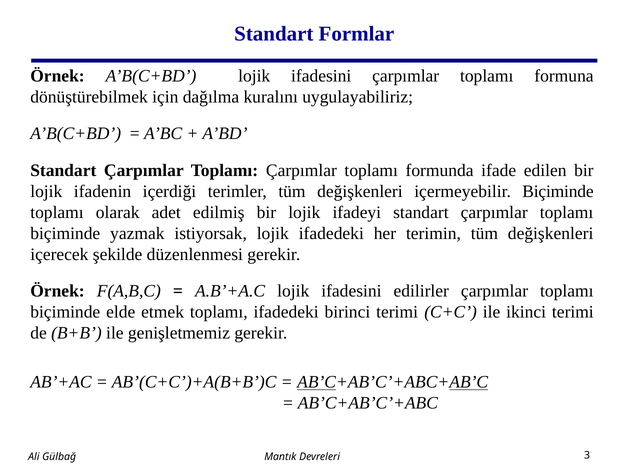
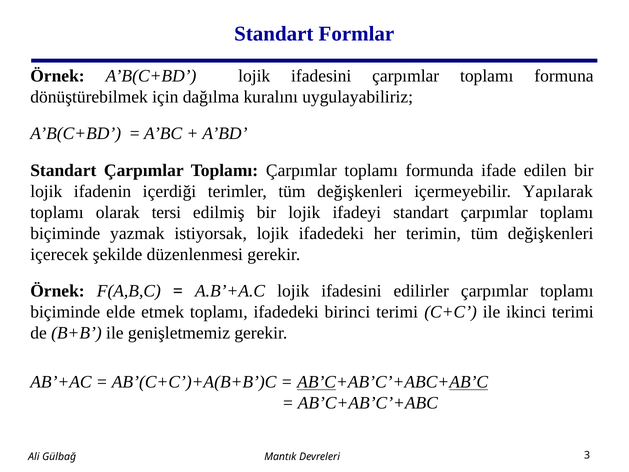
içermeyebilir Biçiminde: Biçiminde -> Yapılarak
adet: adet -> tersi
